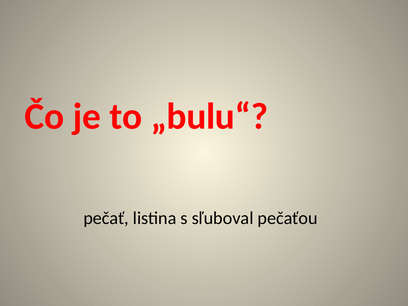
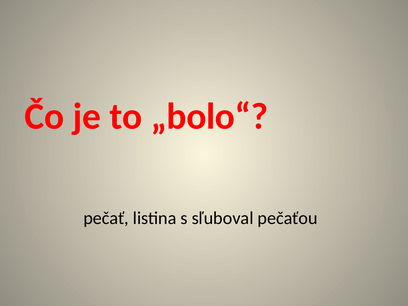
„bulu“: „bulu“ -> „bolo“
